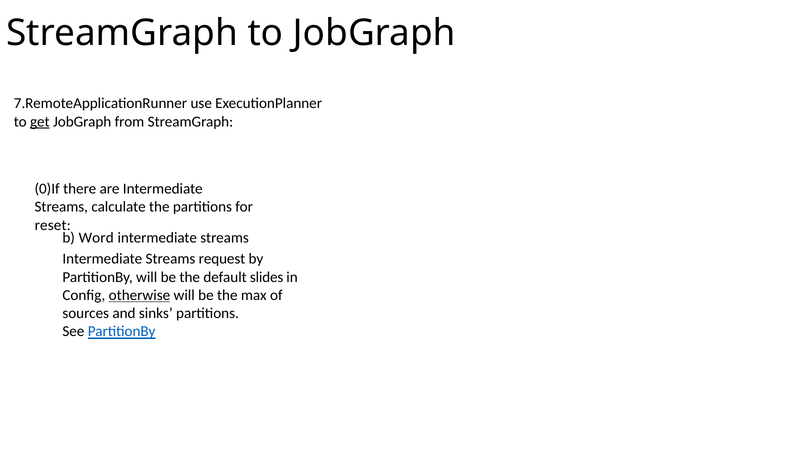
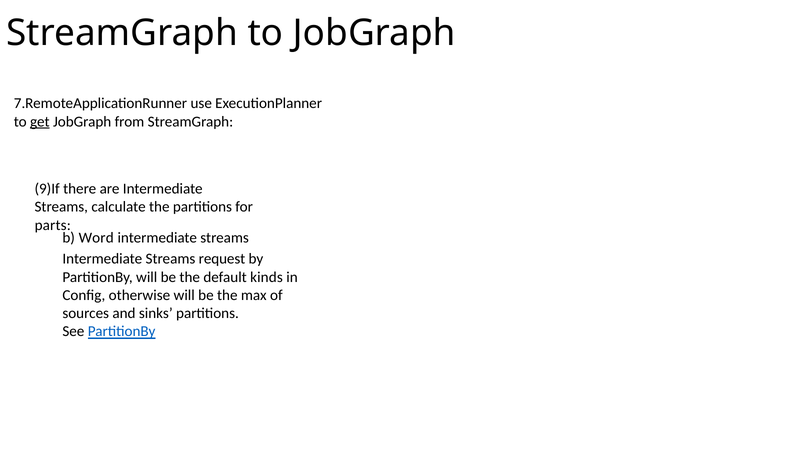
0)If: 0)If -> 9)If
reset: reset -> parts
slides: slides -> kinds
otherwise underline: present -> none
